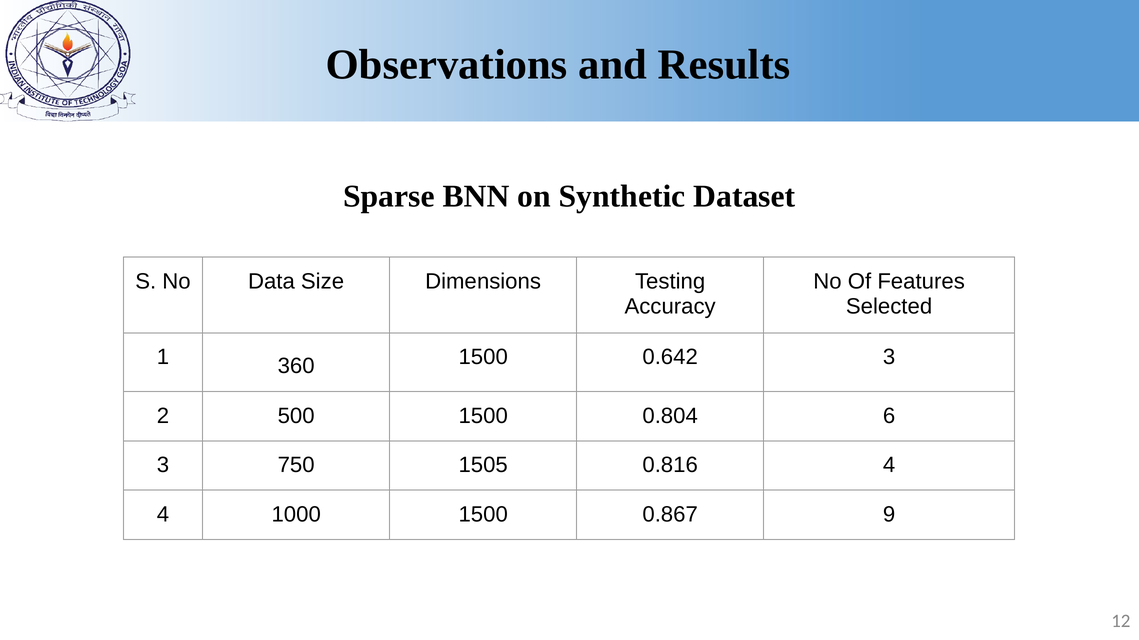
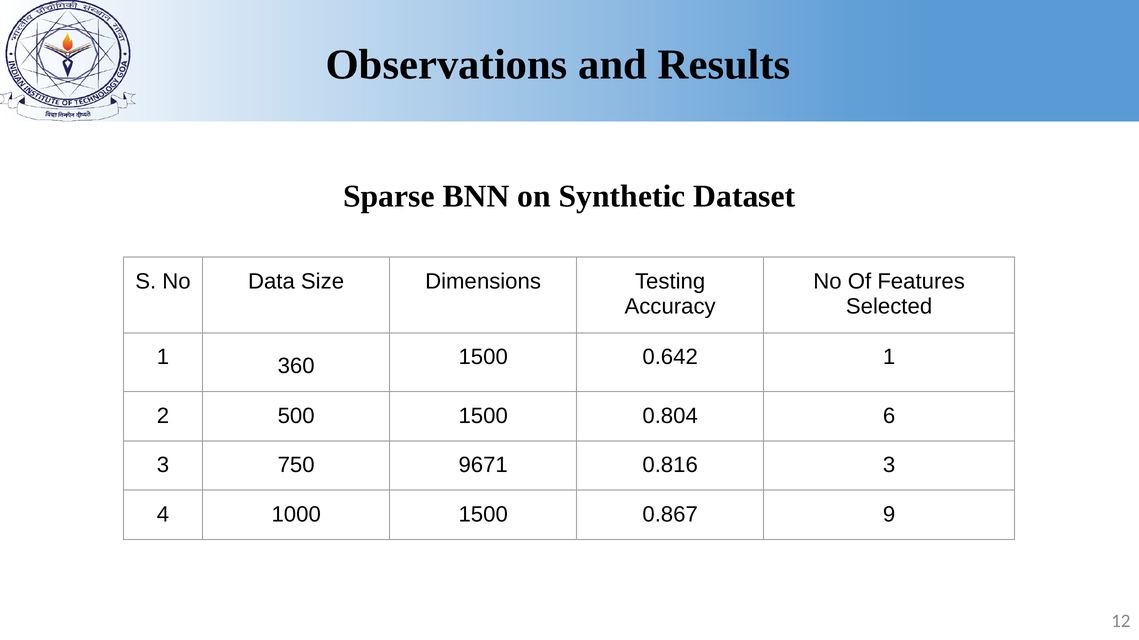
0.642 3: 3 -> 1
1505: 1505 -> 9671
0.816 4: 4 -> 3
